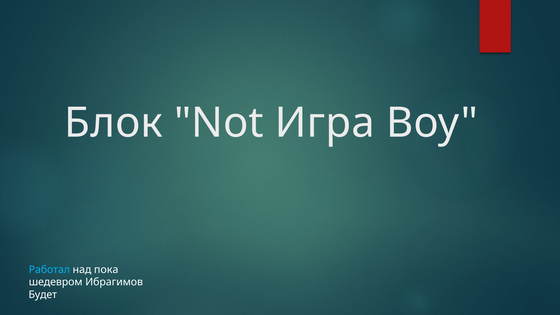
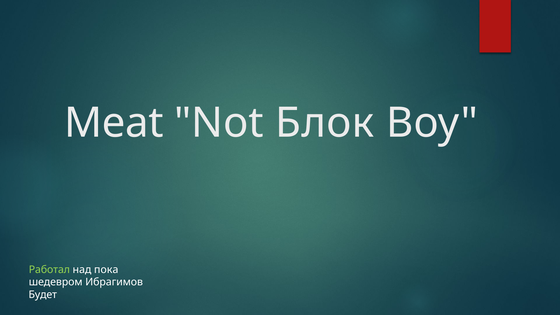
Блок: Блок -> Meat
Игра: Игра -> Блок
Работал colour: light blue -> light green
